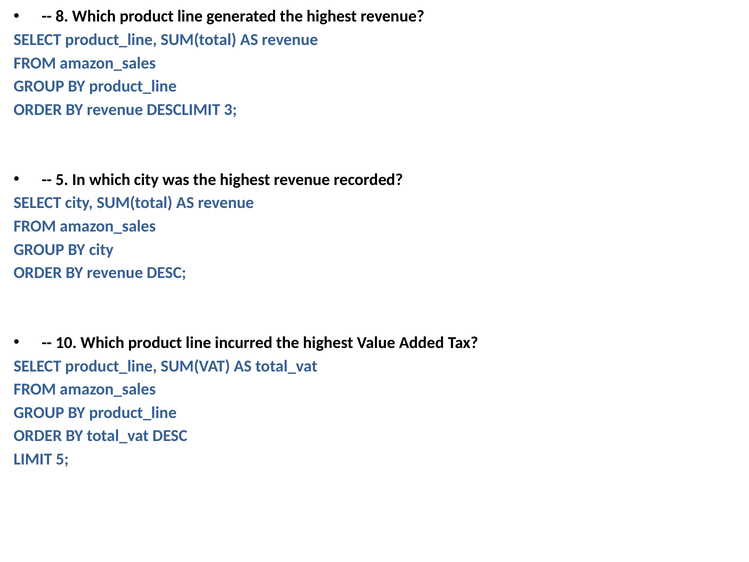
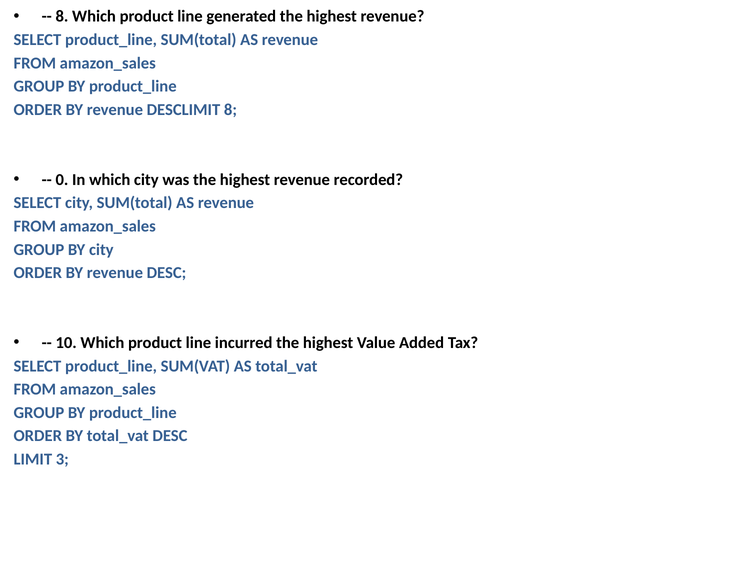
DESCLIMIT 3: 3 -> 8
5 at (62, 180): 5 -> 0
LIMIT 5: 5 -> 3
